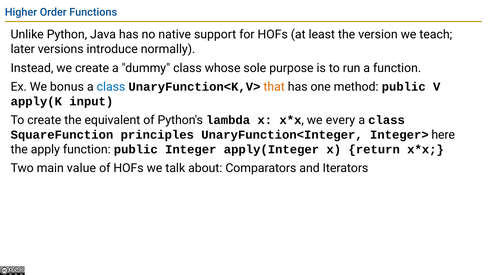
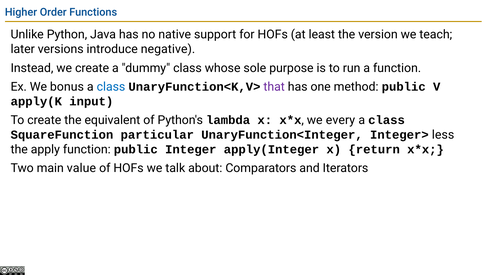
normally: normally -> negative
that colour: orange -> purple
principles: principles -> particular
here: here -> less
